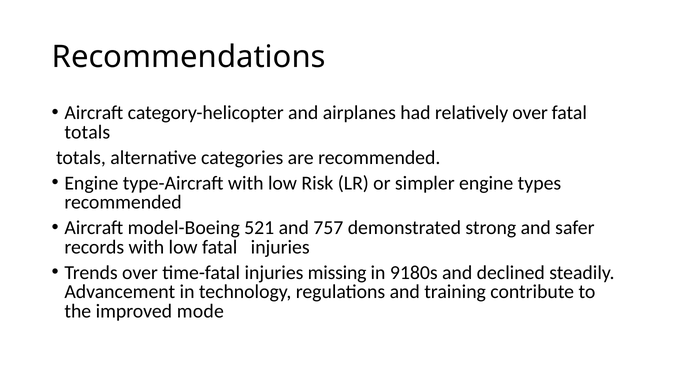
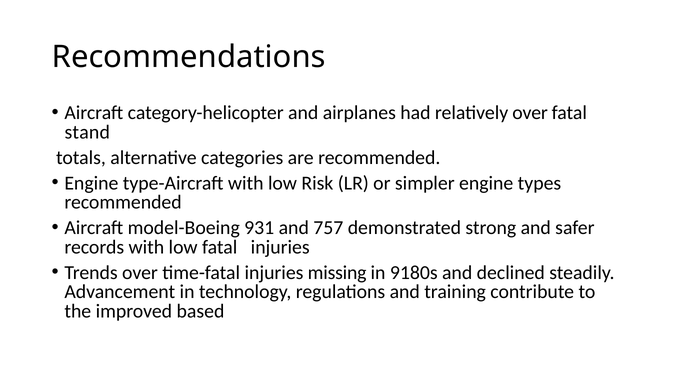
totals at (87, 132): totals -> stand
521: 521 -> 931
mode: mode -> based
